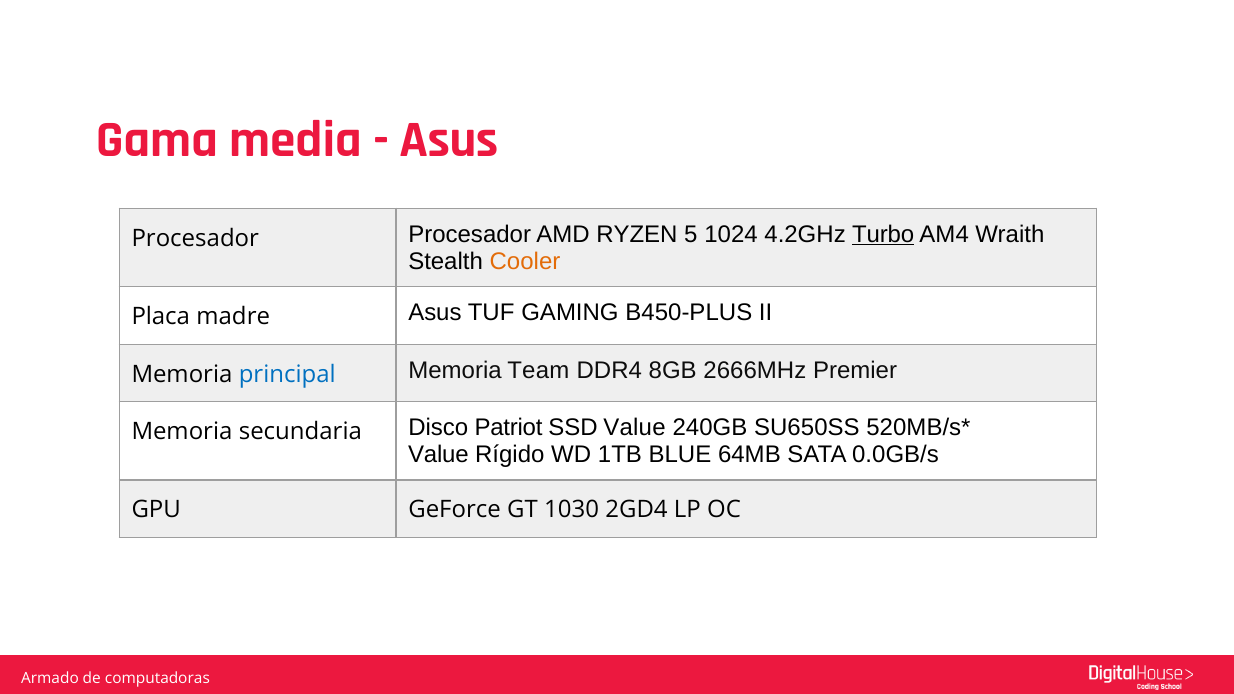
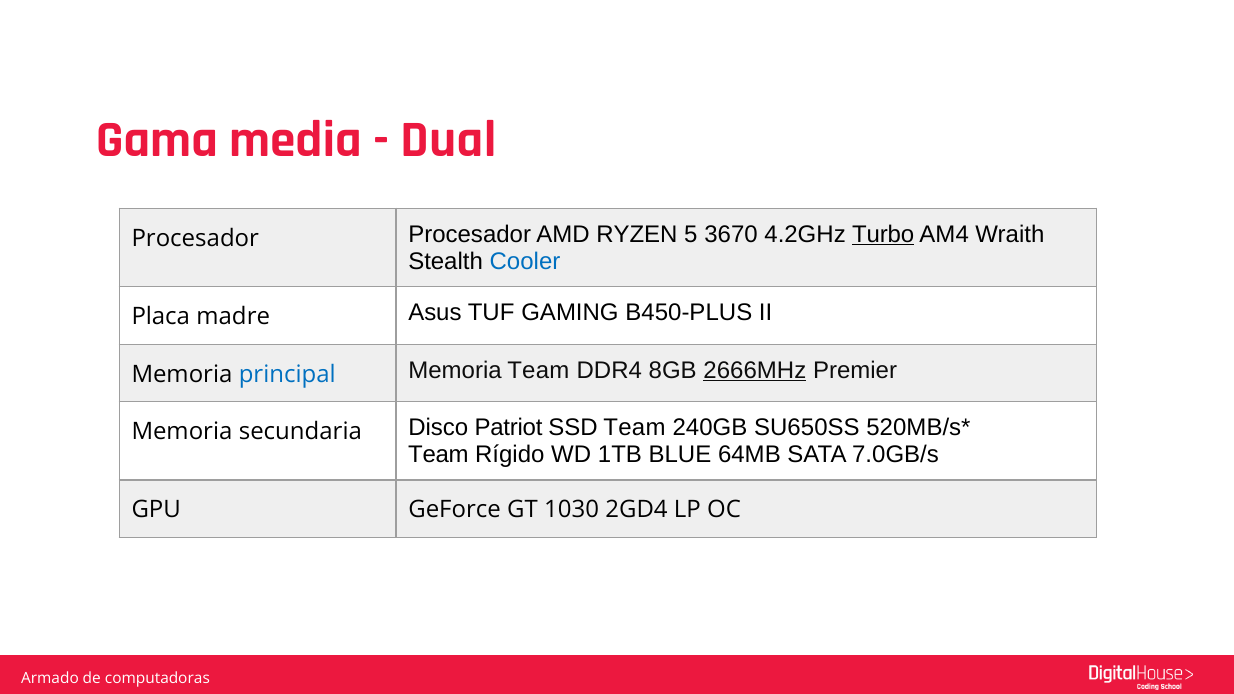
Asus at (449, 139): Asus -> Dual
1024: 1024 -> 3670
Cooler colour: orange -> blue
2666MHz underline: none -> present
SSD Value: Value -> Team
Value at (438, 455): Value -> Team
0.0GB/s: 0.0GB/s -> 7.0GB/s
